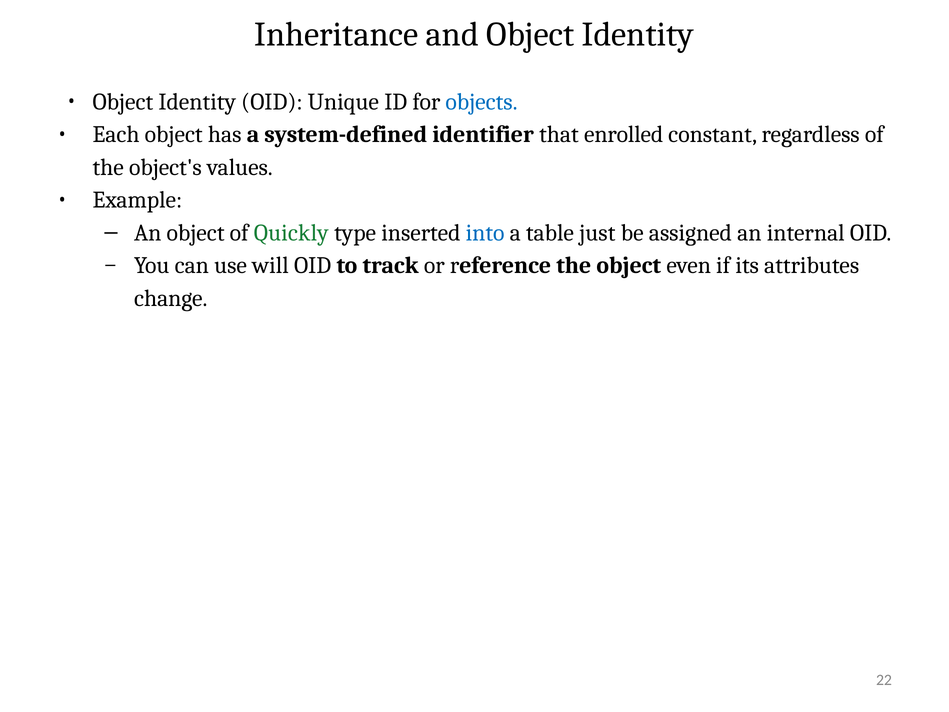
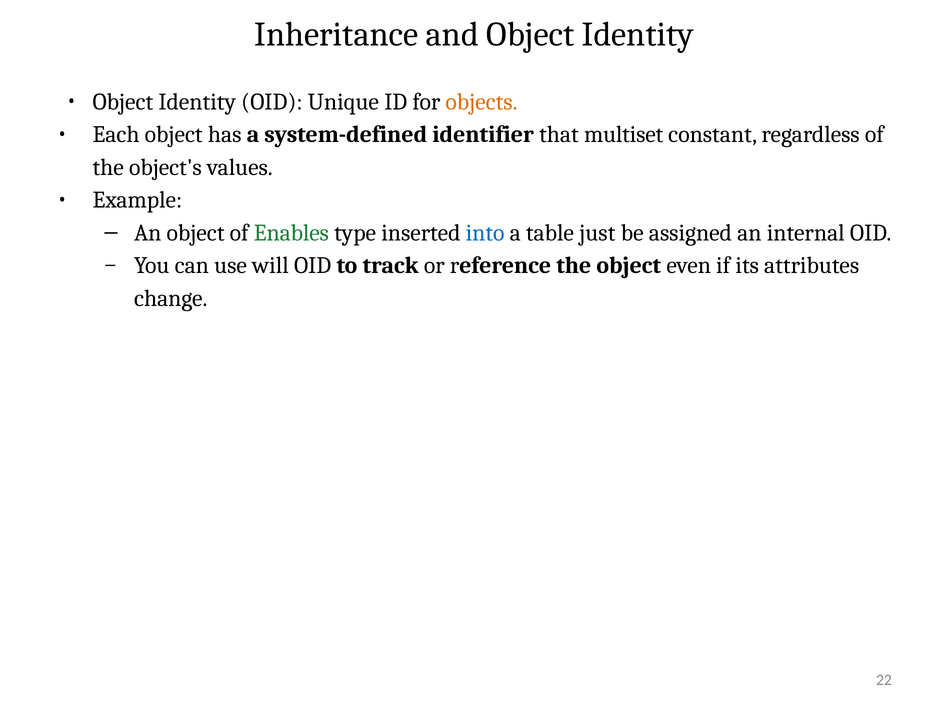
objects colour: blue -> orange
enrolled: enrolled -> multiset
Quickly: Quickly -> Enables
